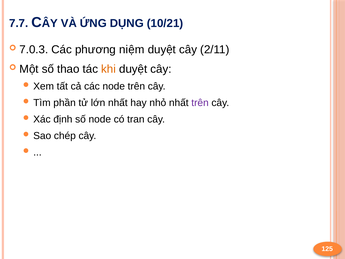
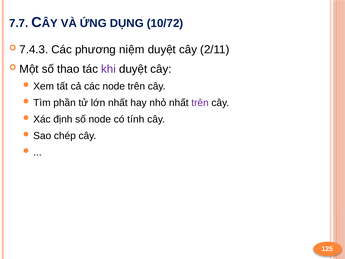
10/21: 10/21 -> 10/72
7.0.3: 7.0.3 -> 7.4.3
khi colour: orange -> purple
tran: tran -> tính
